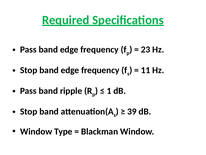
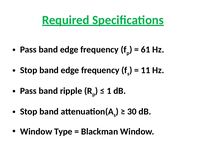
23: 23 -> 61
39: 39 -> 30
